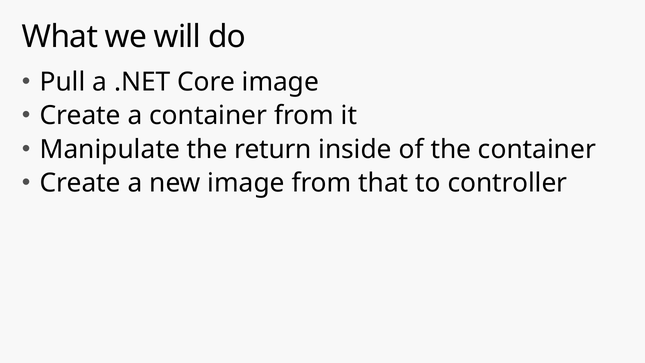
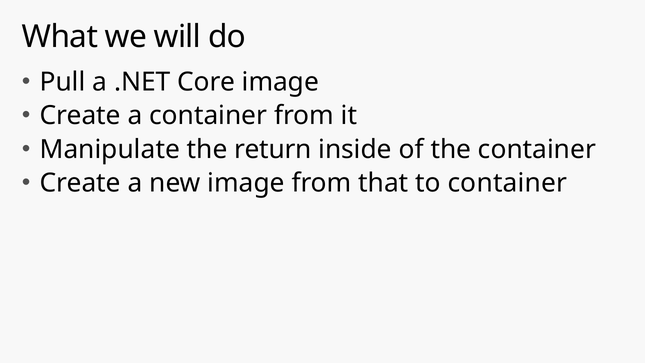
to controller: controller -> container
